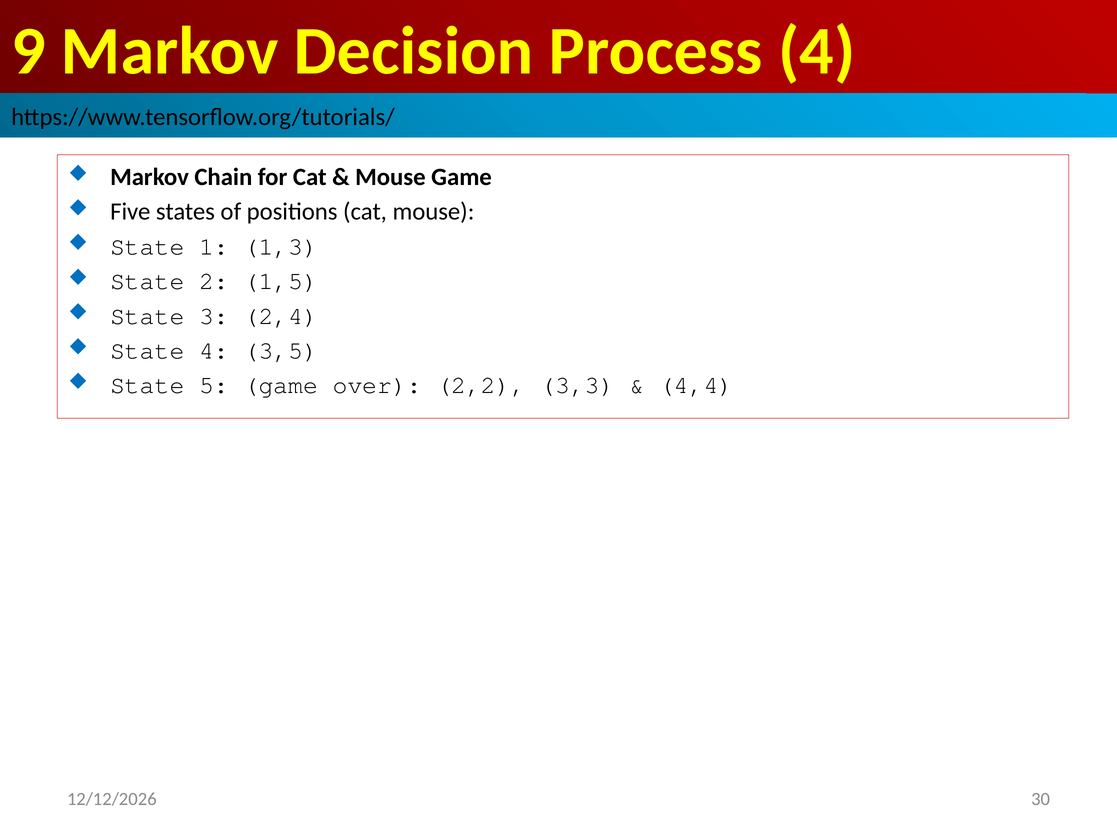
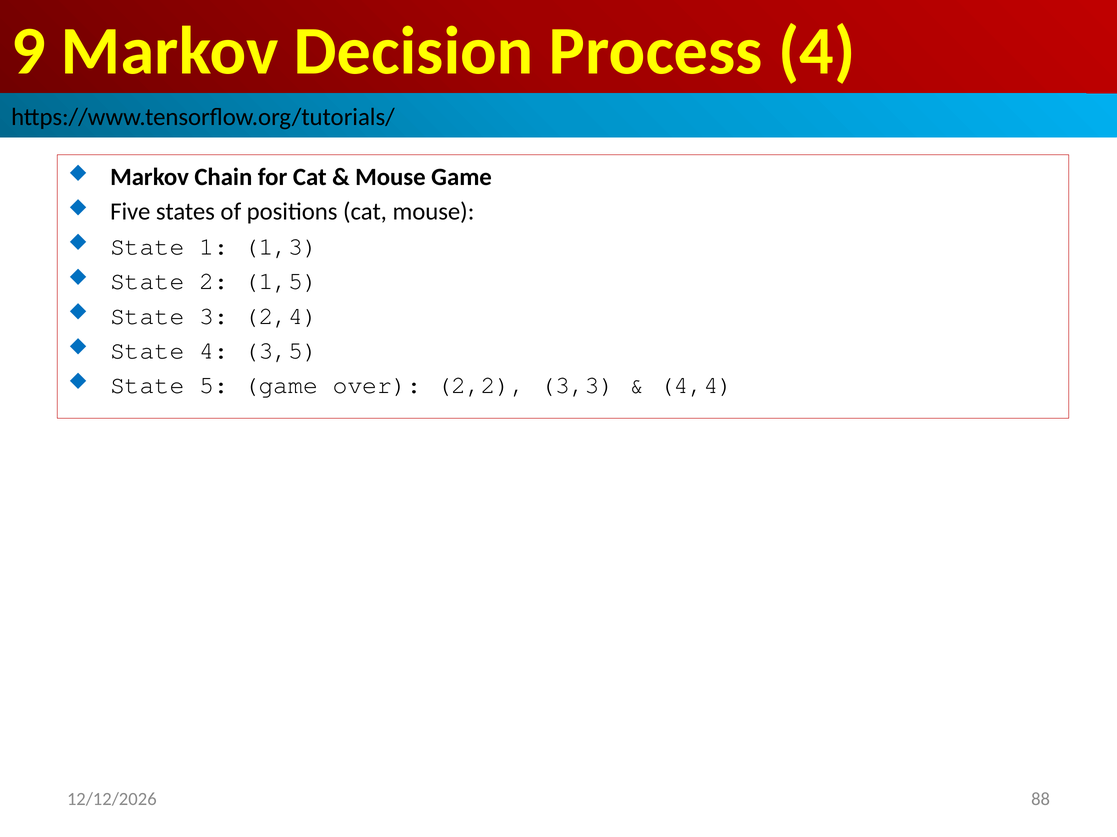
30: 30 -> 88
